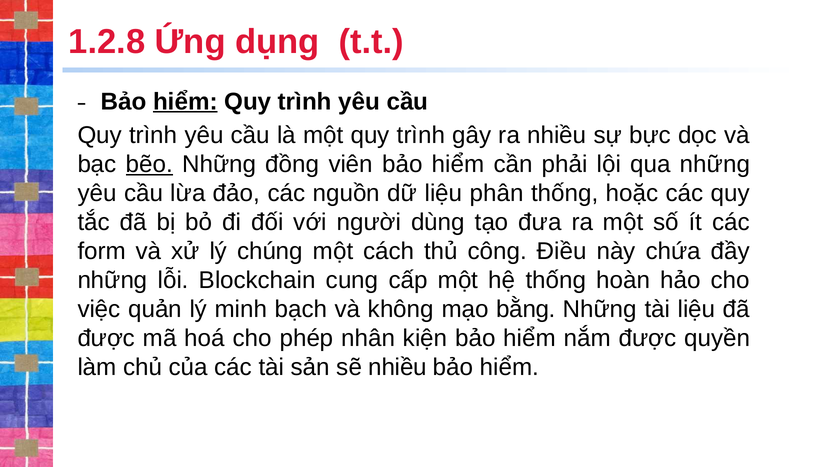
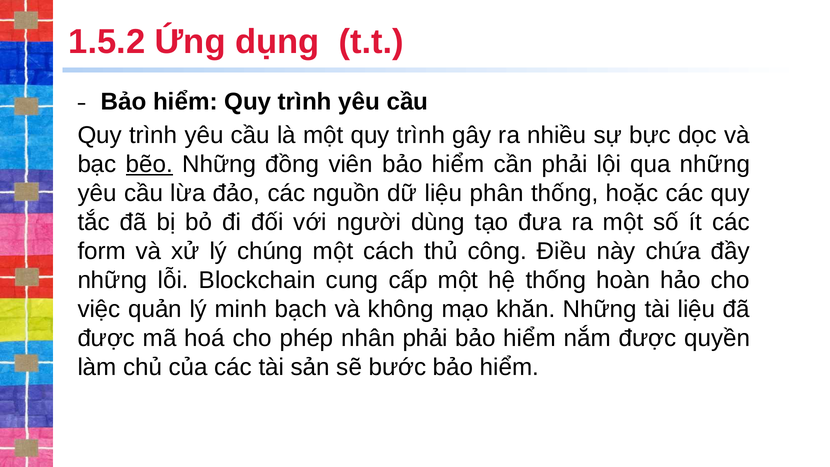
1.2.8: 1.2.8 -> 1.5.2
hiểm at (185, 102) underline: present -> none
bằng: bằng -> khăn
nhân kiện: kiện -> phải
sẽ nhiều: nhiều -> bước
